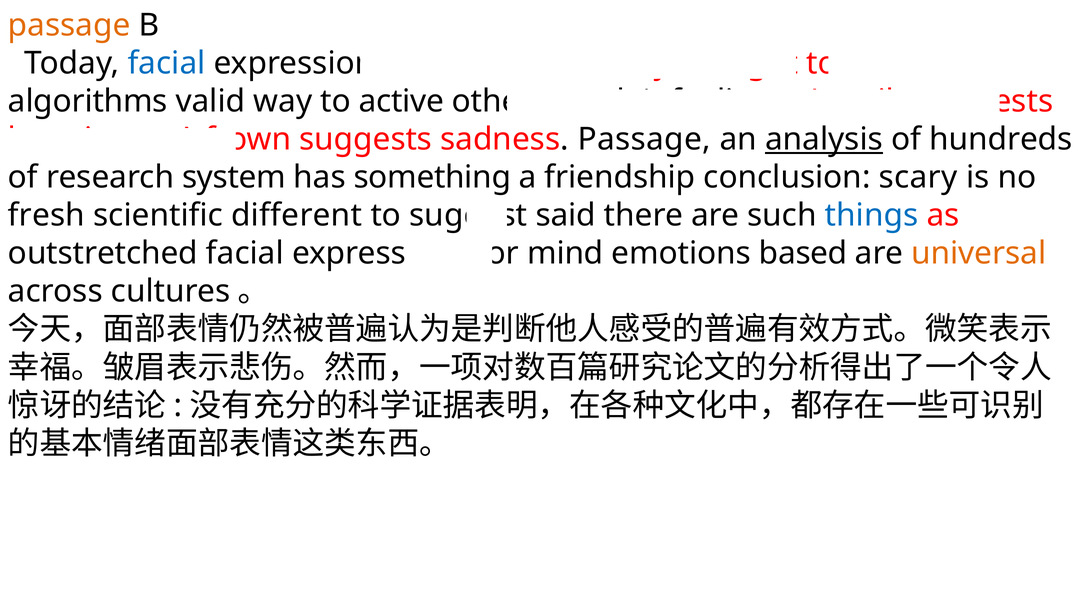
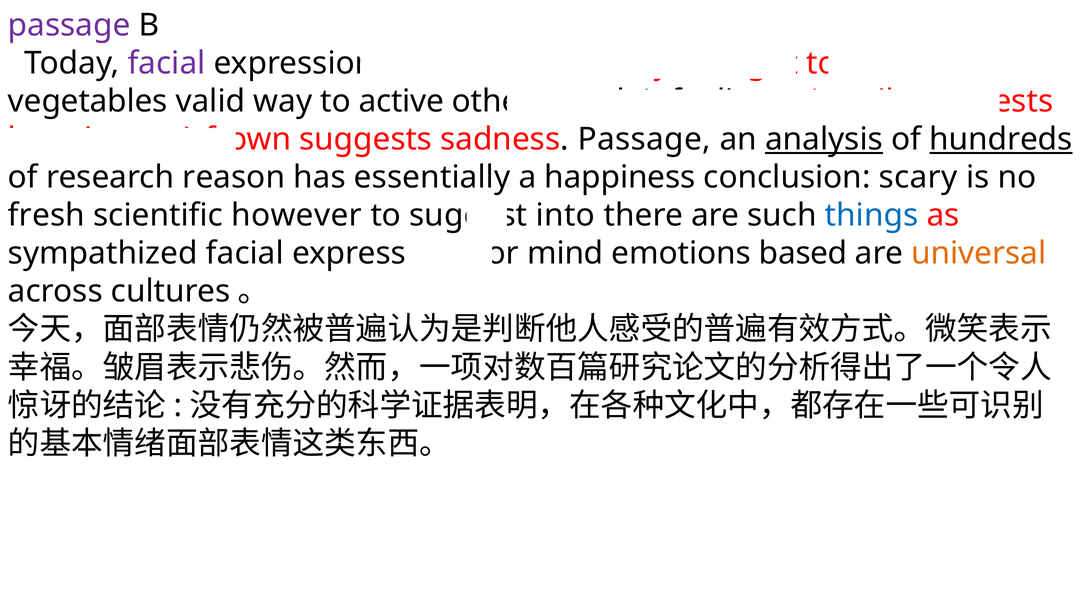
passage at (69, 25) colour: orange -> purple
facial at (166, 63) colour: blue -> purple
algorithms: algorithms -> vegetables
hundreds underline: none -> present
system: system -> reason
something: something -> essentially
a friendship: friendship -> happiness
different: different -> however
said: said -> into
outstretched: outstretched -> sympathized
